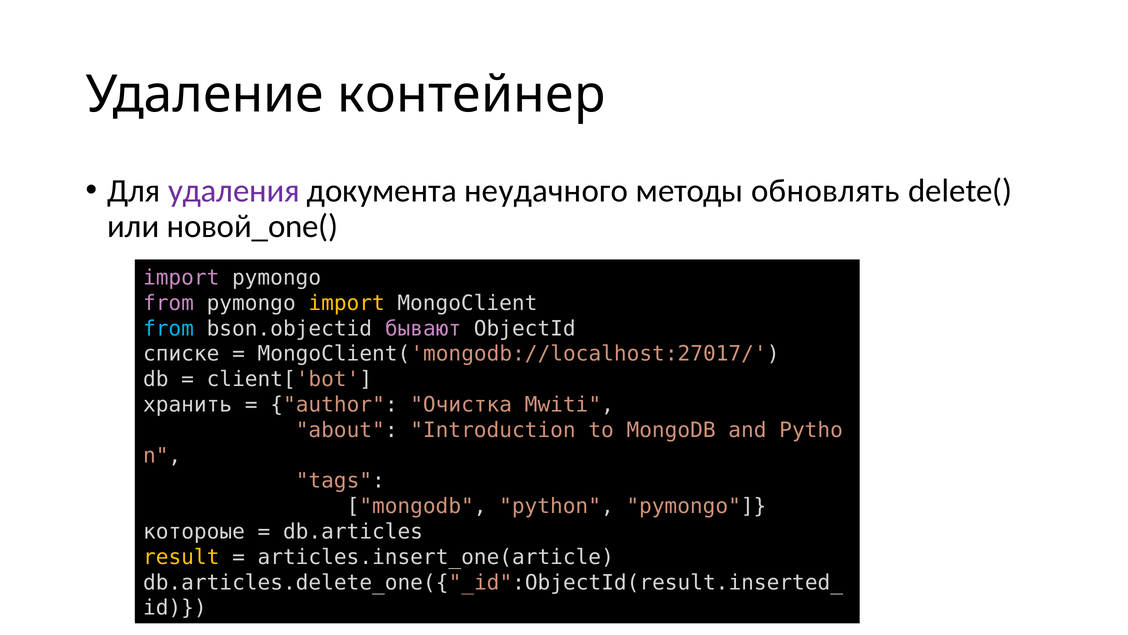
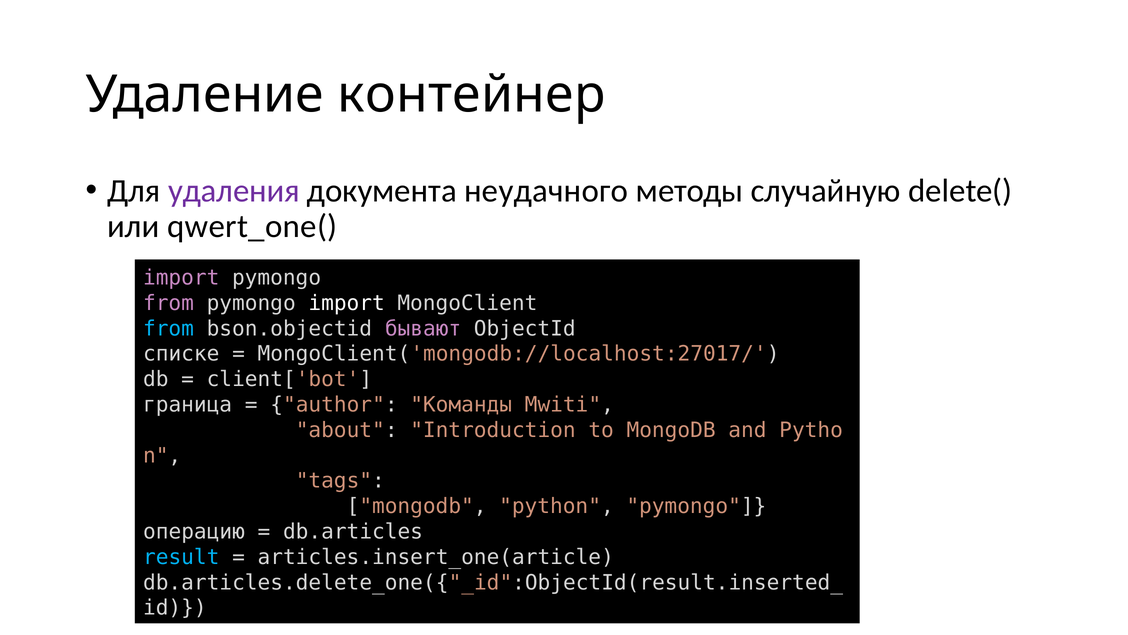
обновлять: обновлять -> случайную
новой_one(: новой_one( -> qwert_one(
import at (347, 303) colour: yellow -> white
хранить: хранить -> граница
Очистка: Очистка -> Команды
котороые: котороые -> операцию
result colour: yellow -> light blue
